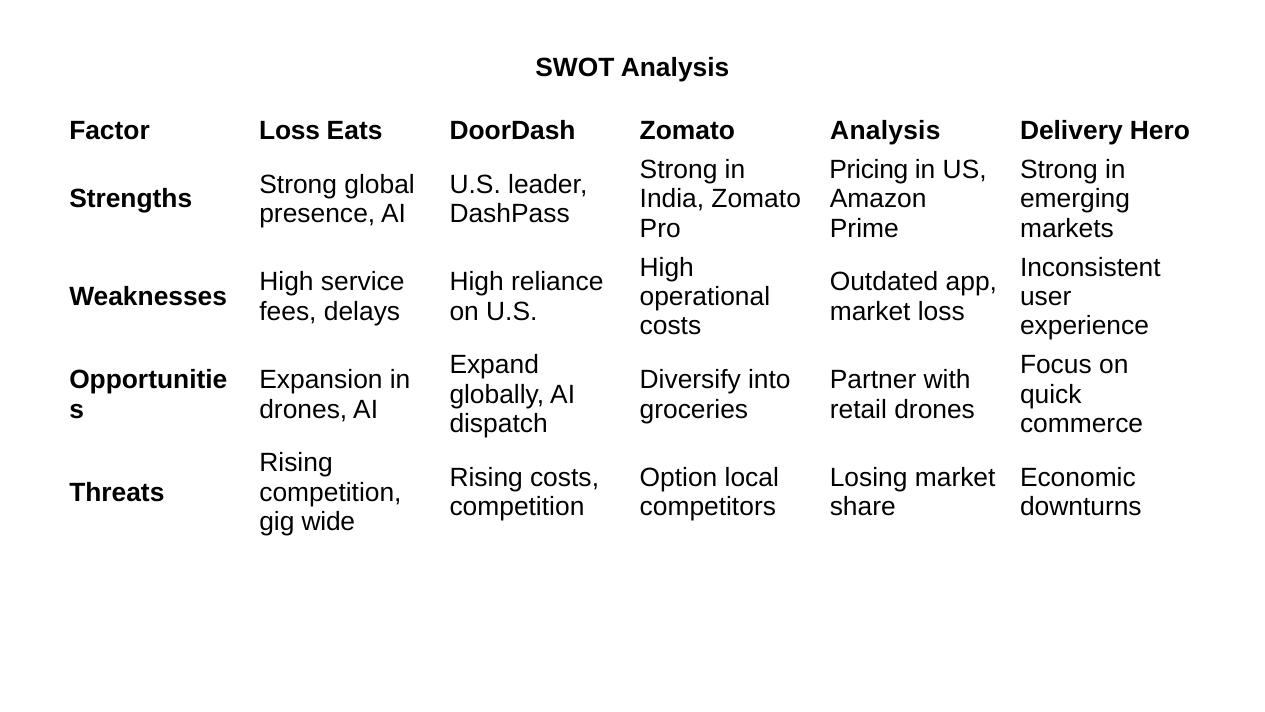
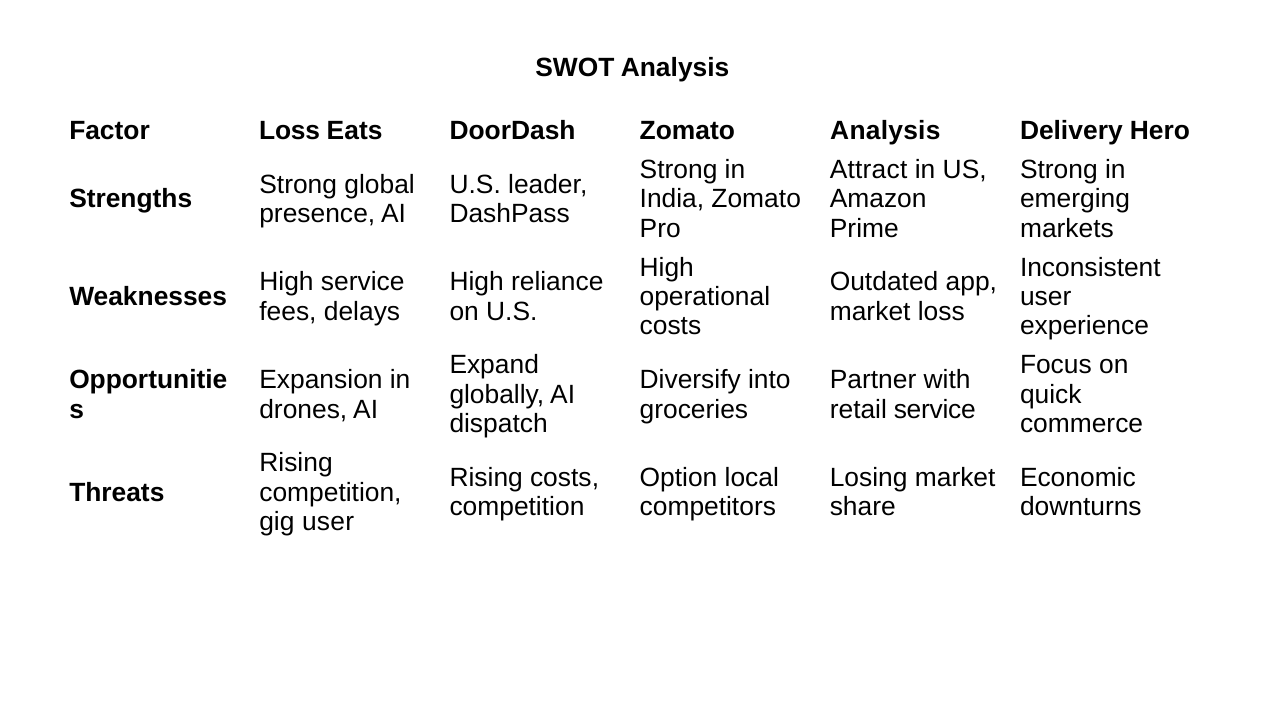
Pricing: Pricing -> Attract
retail drones: drones -> service
gig wide: wide -> user
